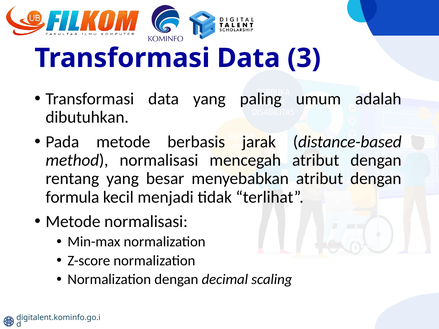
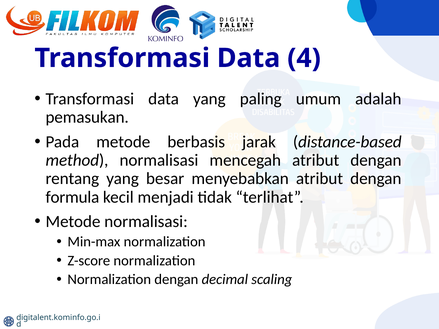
3: 3 -> 4
dibutuhkan: dibutuhkan -> pemasukan
